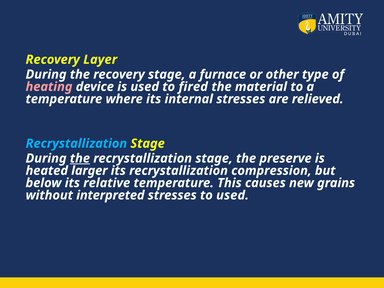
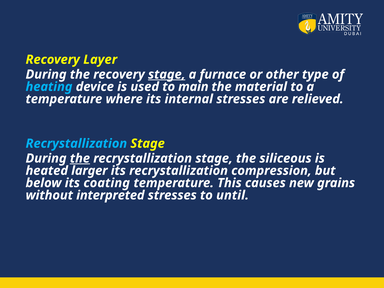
stage at (167, 74) underline: none -> present
heating colour: pink -> light blue
fired: fired -> main
preserve: preserve -> siliceous
relative: relative -> coating
to used: used -> until
